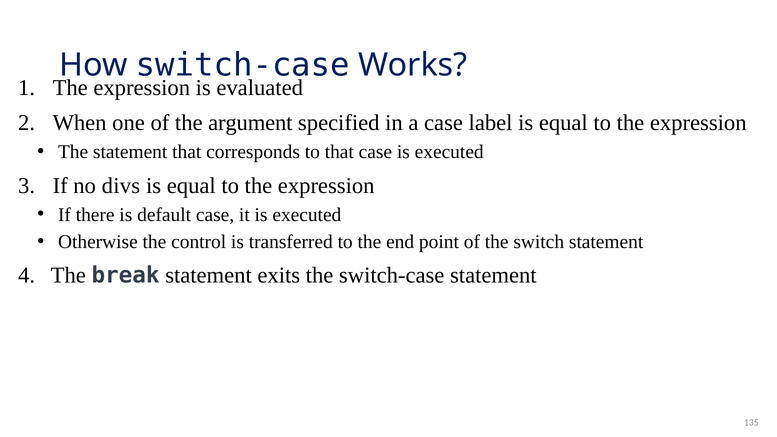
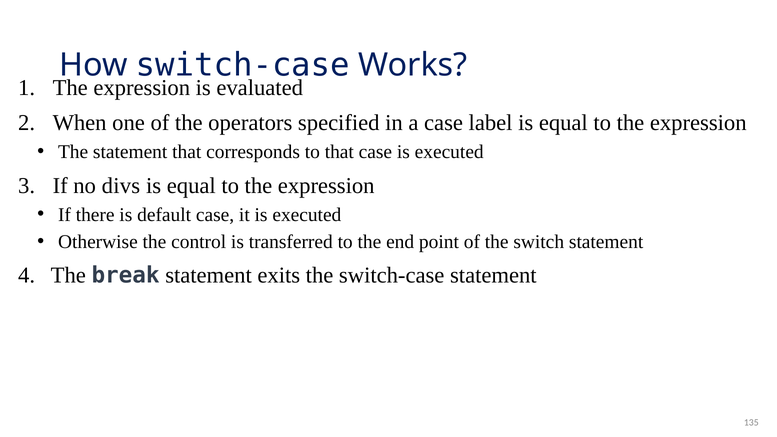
argument: argument -> operators
